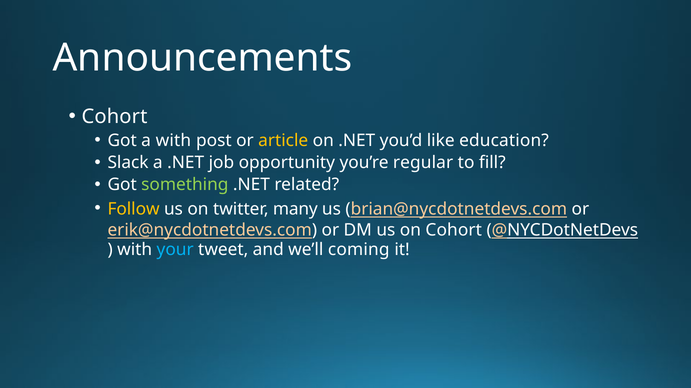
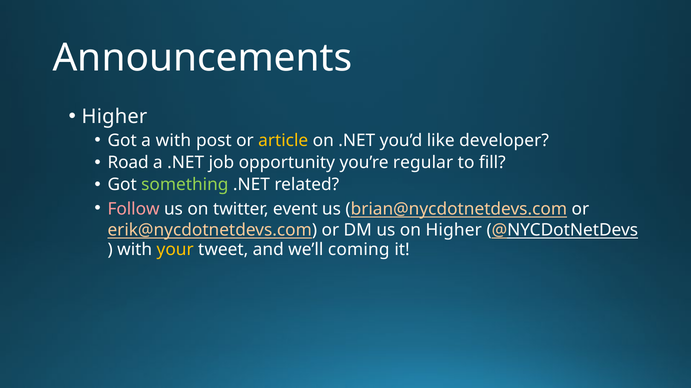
Cohort at (115, 117): Cohort -> Higher
education: education -> developer
Slack: Slack -> Road
Follow colour: yellow -> pink
many: many -> event
on Cohort: Cohort -> Higher
your colour: light blue -> yellow
